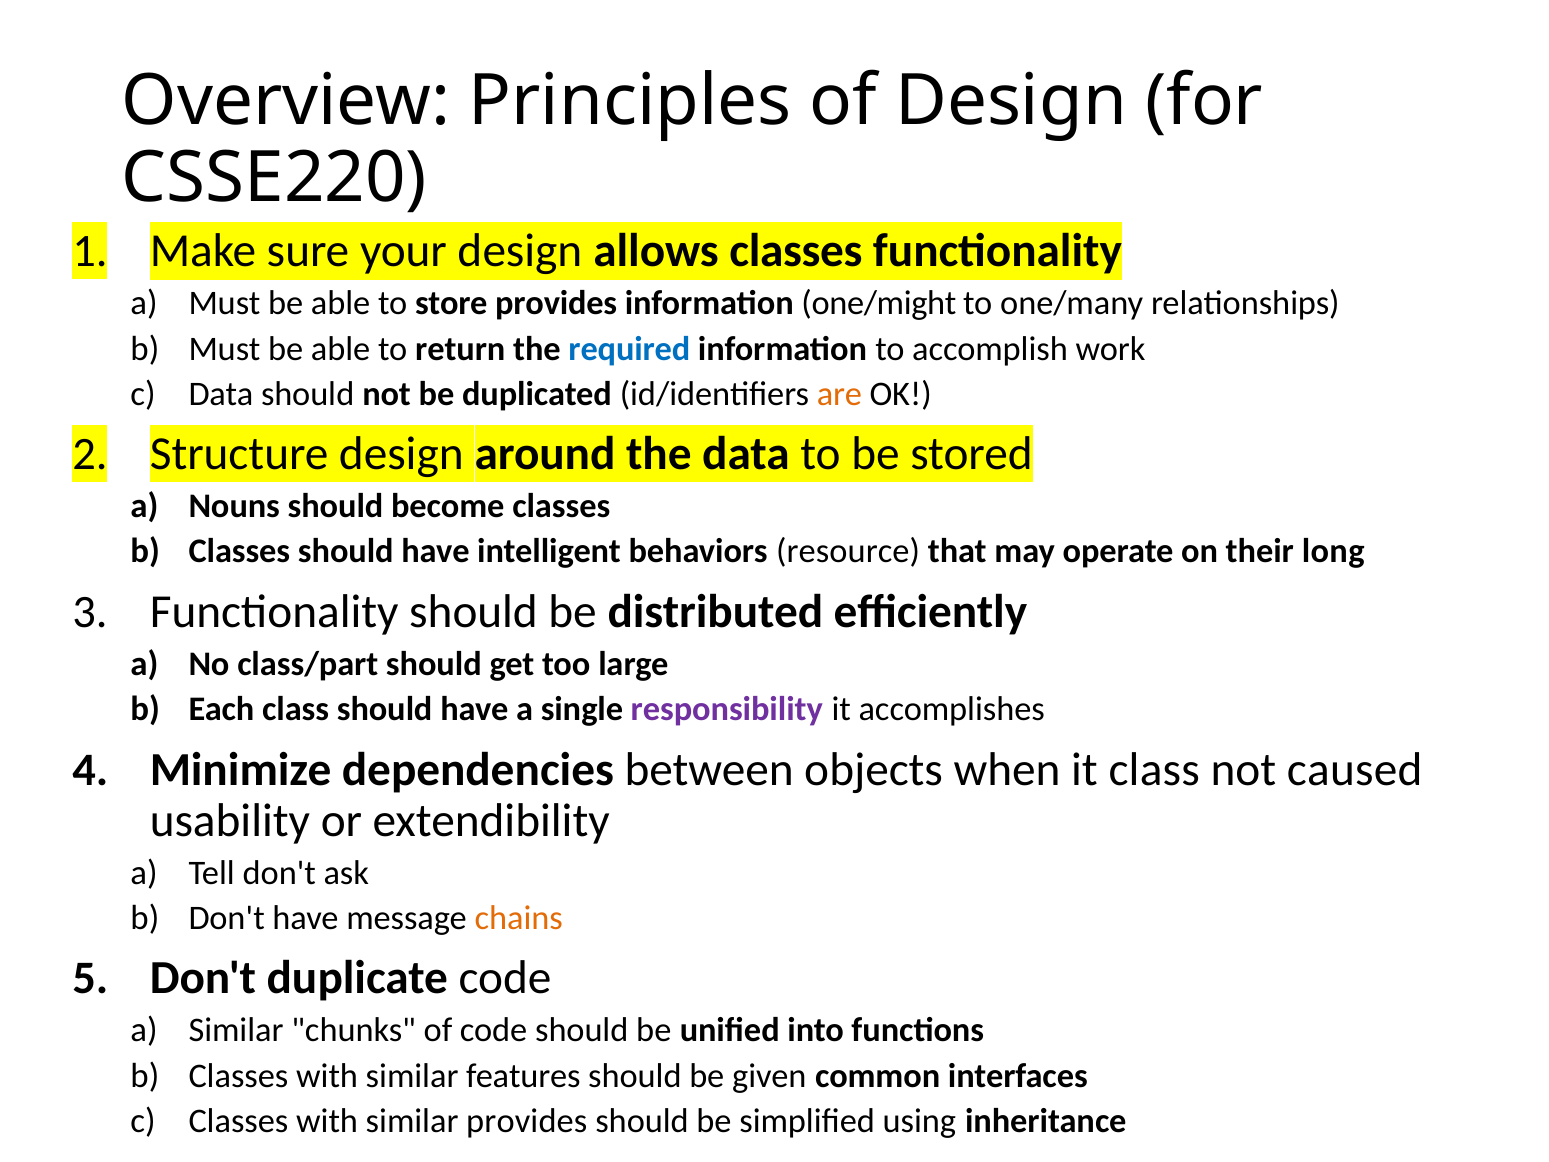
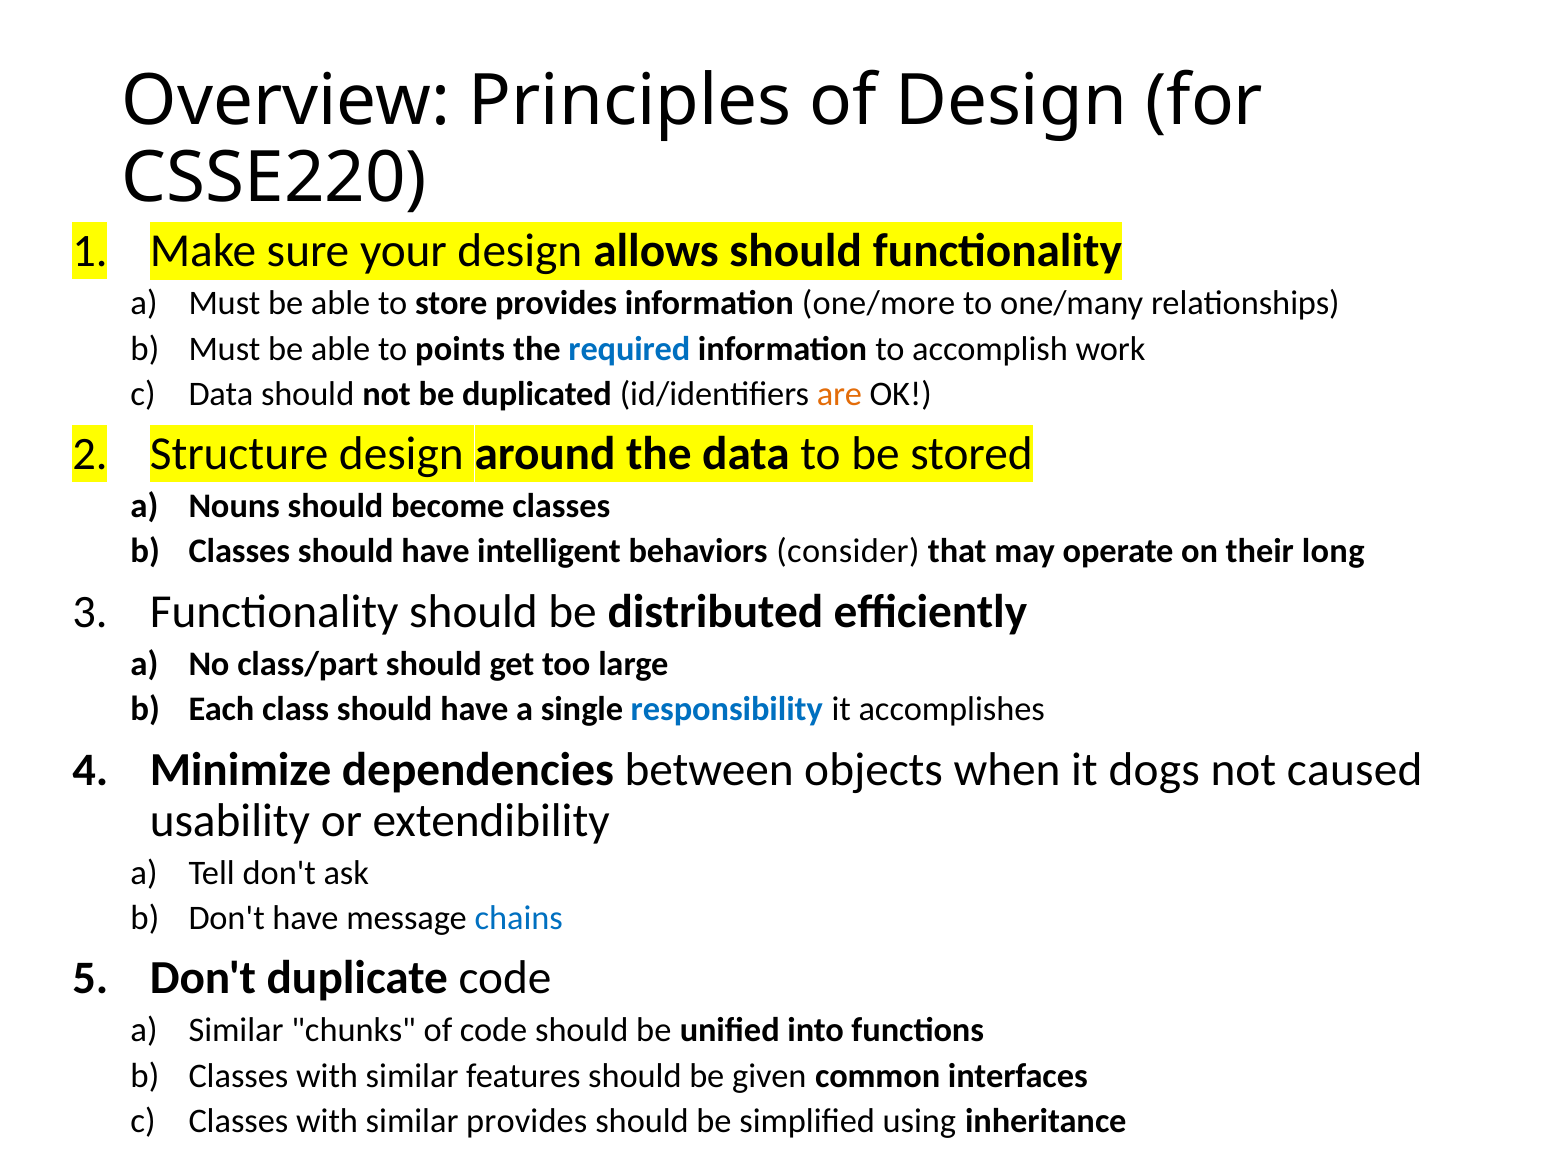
allows classes: classes -> should
one/might: one/might -> one/more
return: return -> points
resource: resource -> consider
responsibility colour: purple -> blue
it class: class -> dogs
chains colour: orange -> blue
